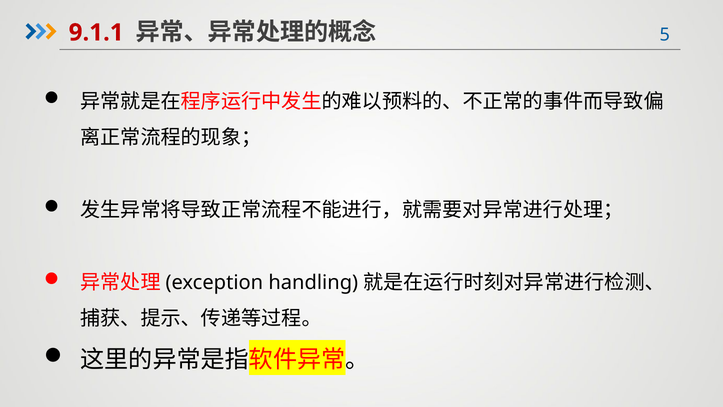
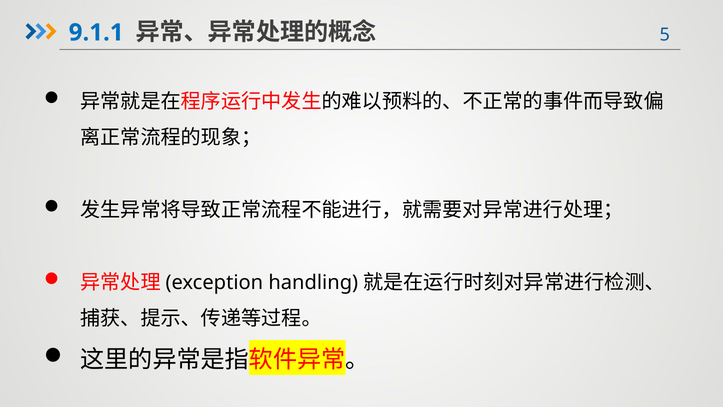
9.1.1 colour: red -> blue
